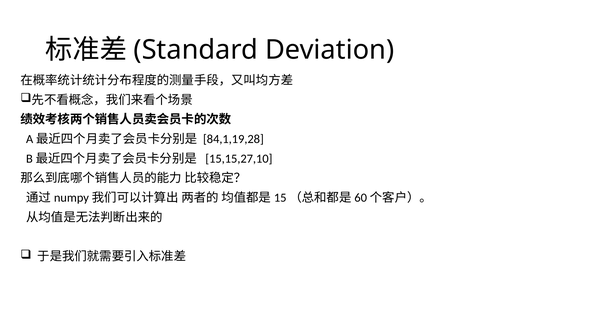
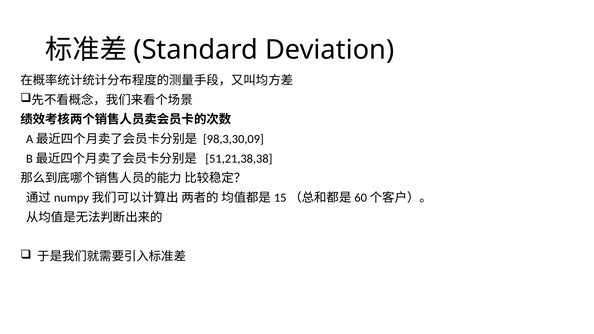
84,1,19,28: 84,1,19,28 -> 98,3,30,09
15,15,27,10: 15,15,27,10 -> 51,21,38,38
